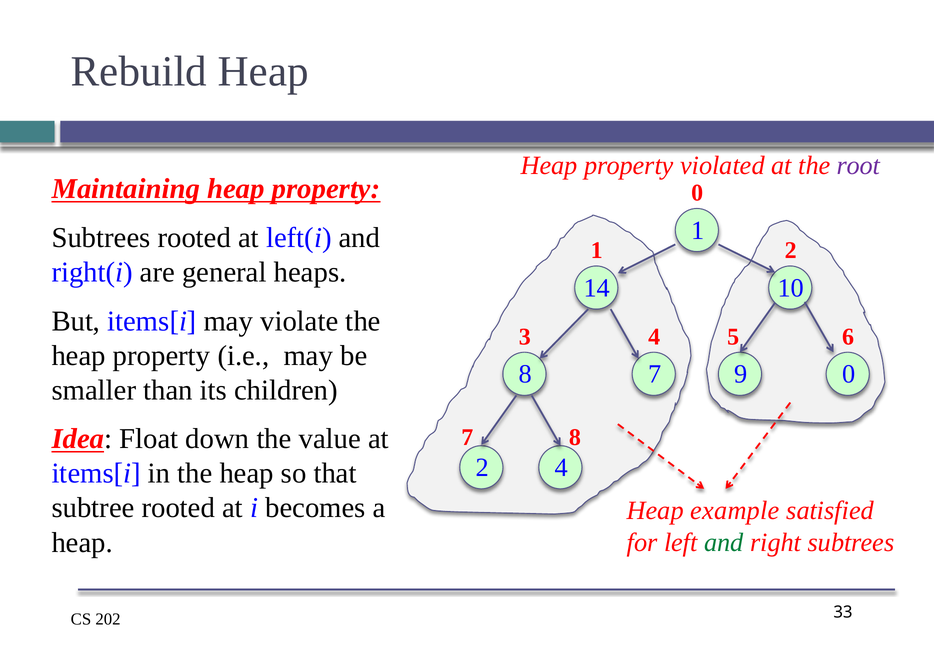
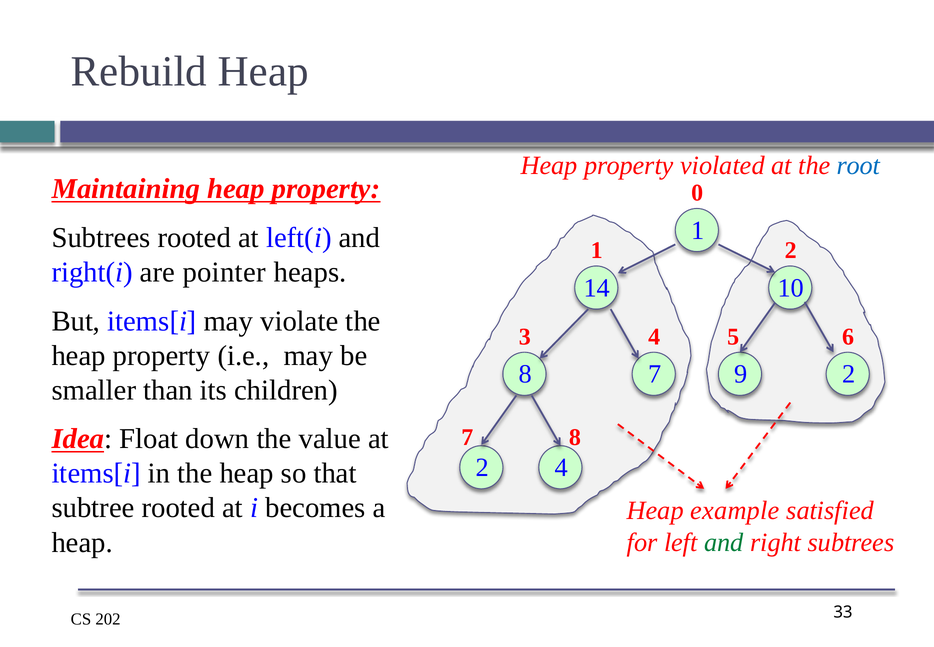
root colour: purple -> blue
general: general -> pointer
9 0: 0 -> 2
